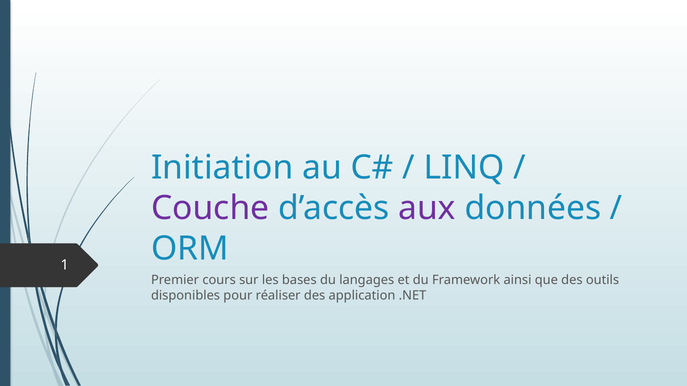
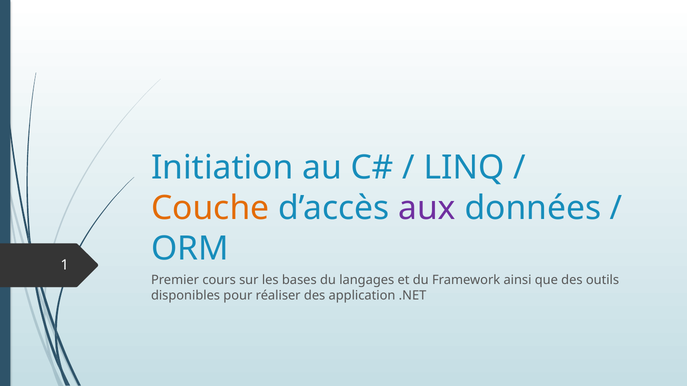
Couche colour: purple -> orange
